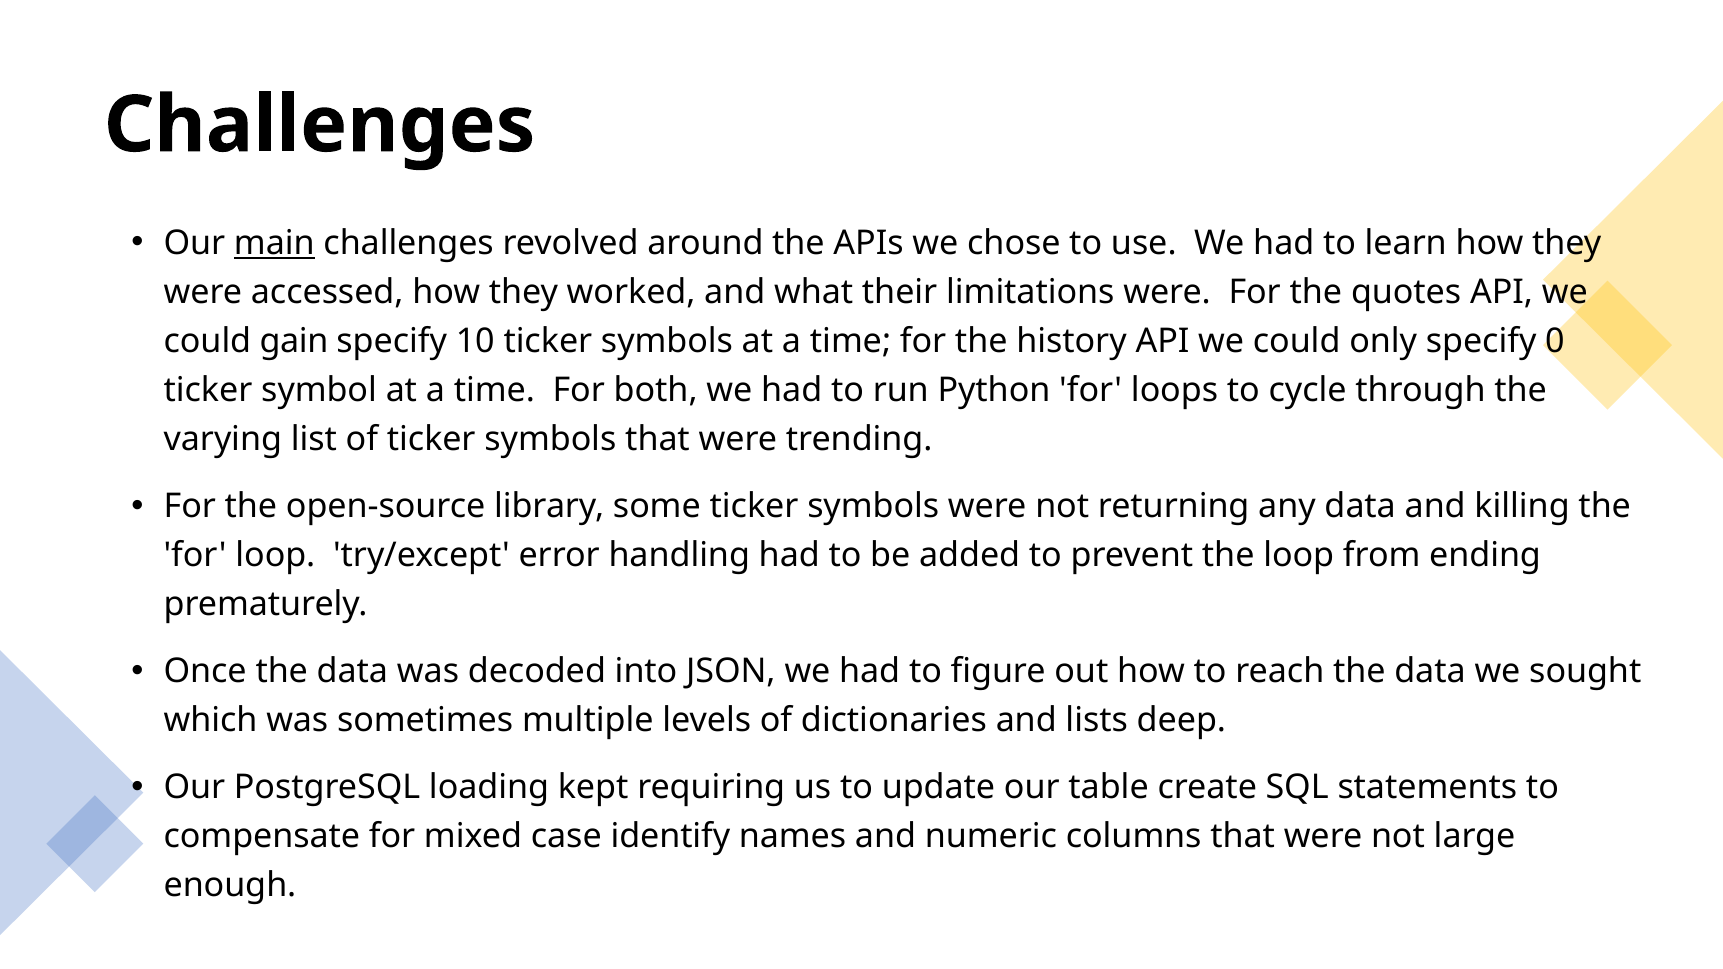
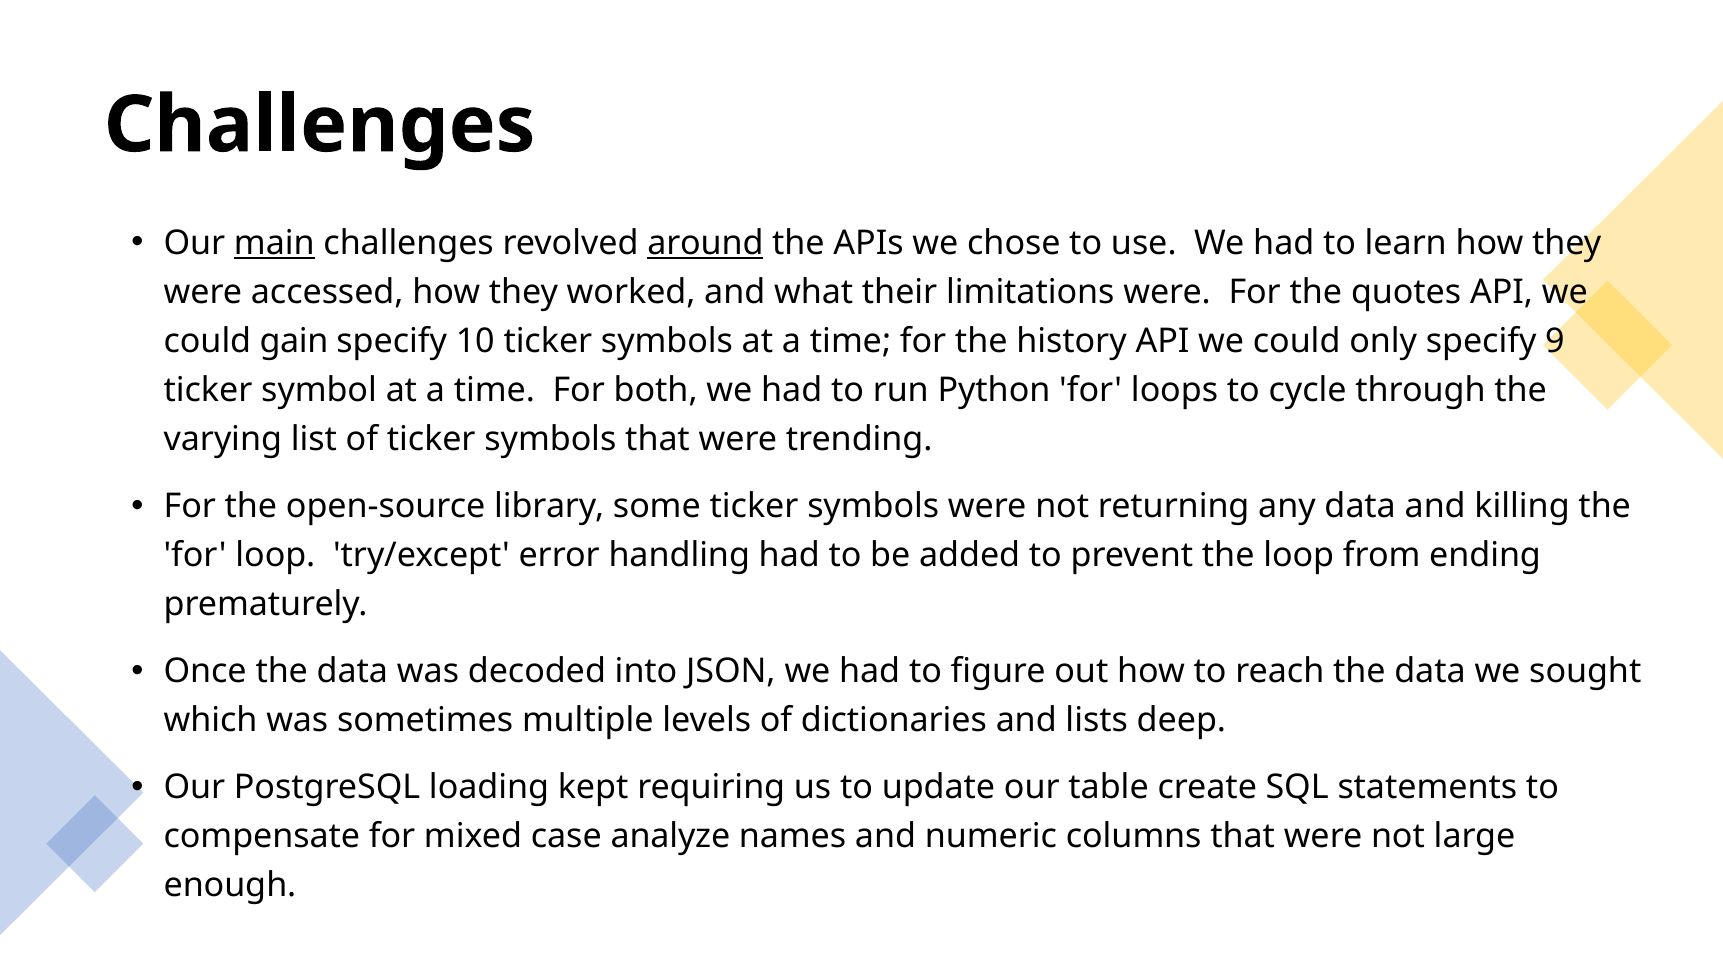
around underline: none -> present
0: 0 -> 9
identify: identify -> analyze
